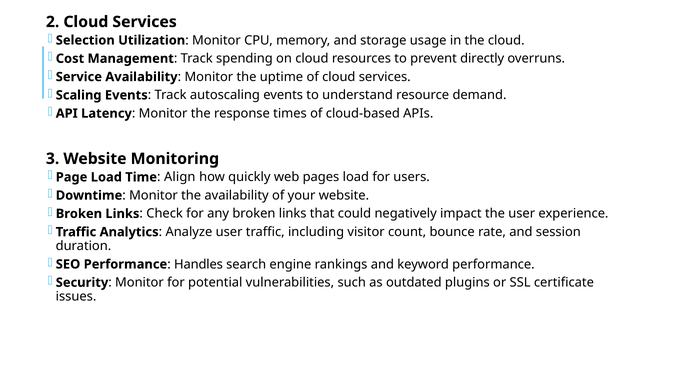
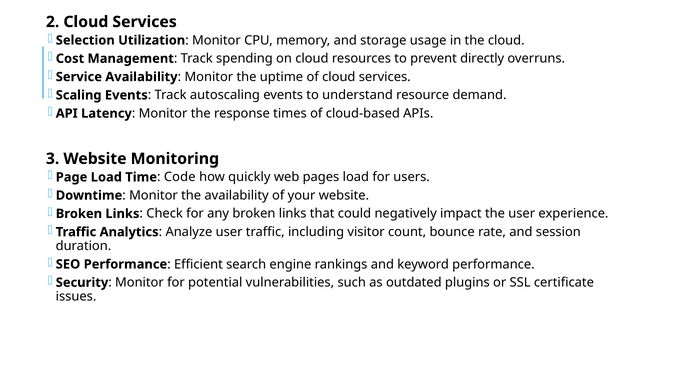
Align: Align -> Code
Handles: Handles -> Efficient
